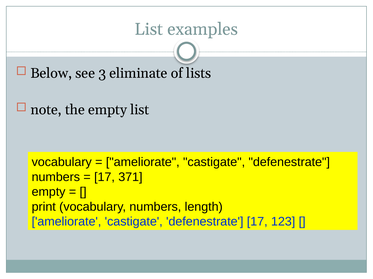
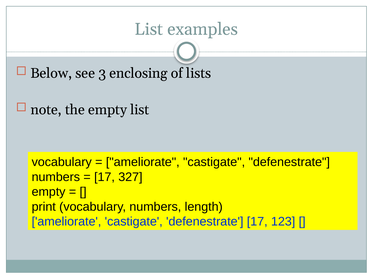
eliminate: eliminate -> enclosing
371: 371 -> 327
